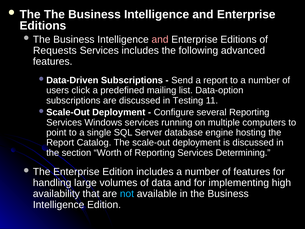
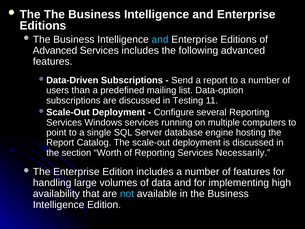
and at (160, 39) colour: pink -> light blue
Requests at (55, 50): Requests -> Advanced
click: click -> than
Determining: Determining -> Necessarily
